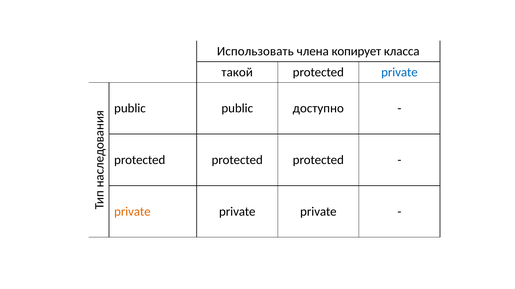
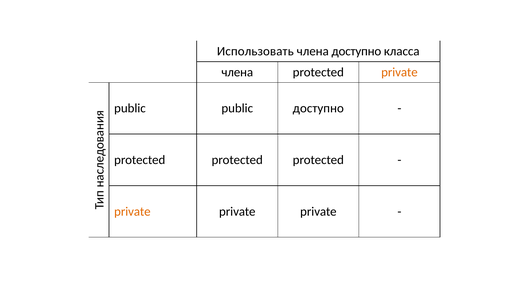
члена копирует: копирует -> доступно
такой at (237, 72): такой -> члена
private at (399, 72) colour: blue -> orange
